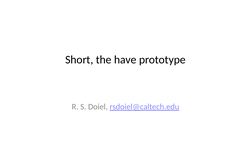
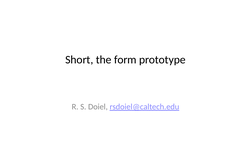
have: have -> form
